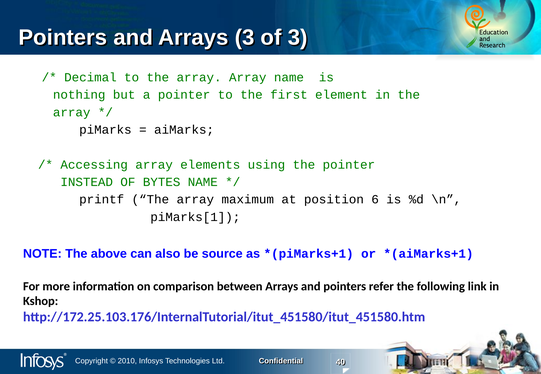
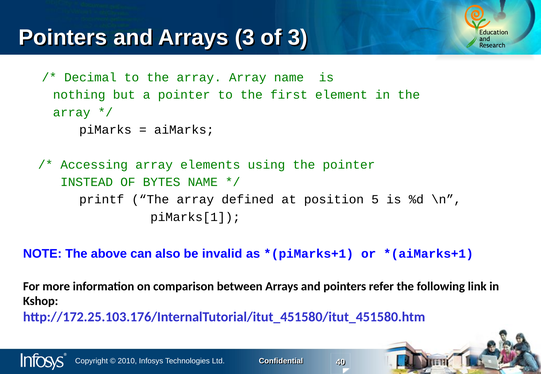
maximum: maximum -> defined
6: 6 -> 5
source: source -> invalid
